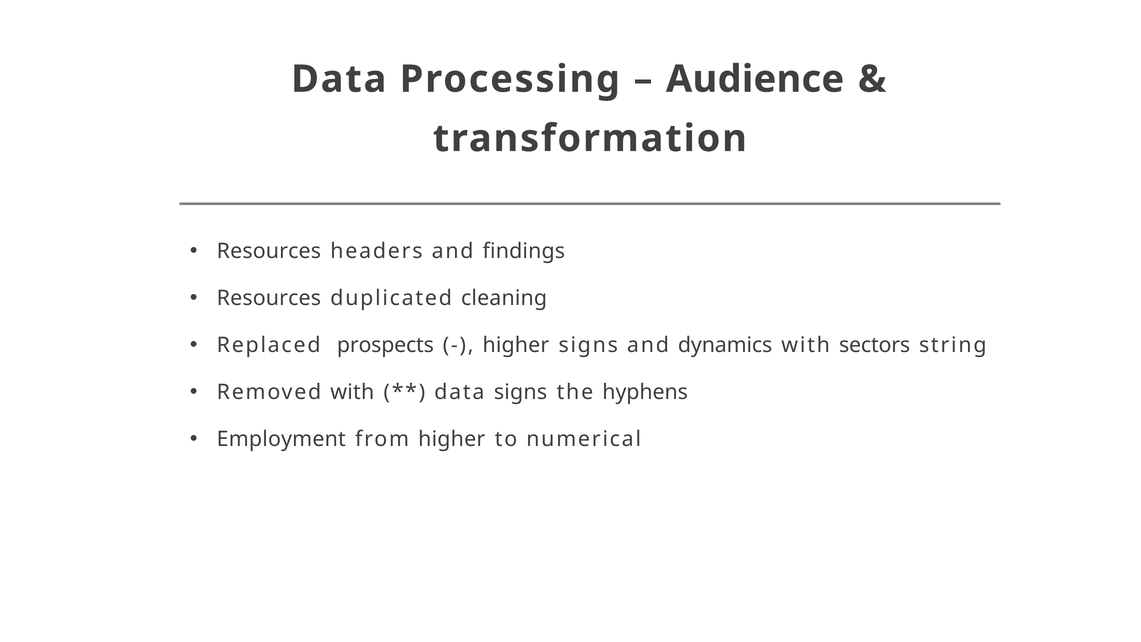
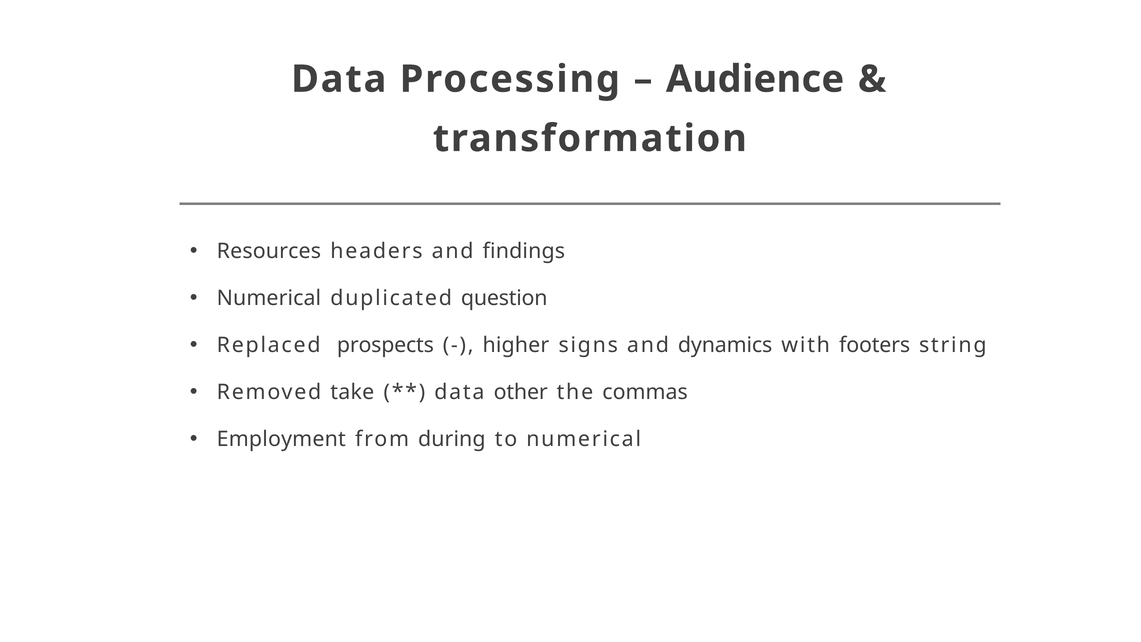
Resources at (269, 298): Resources -> Numerical
cleaning: cleaning -> question
sectors: sectors -> footers
Removed with: with -> take
data signs: signs -> other
hyphens: hyphens -> commas
from higher: higher -> during
